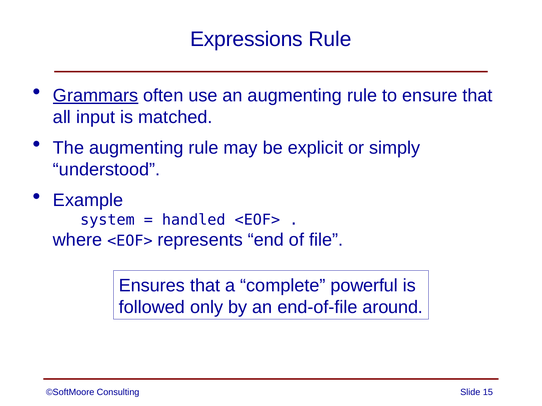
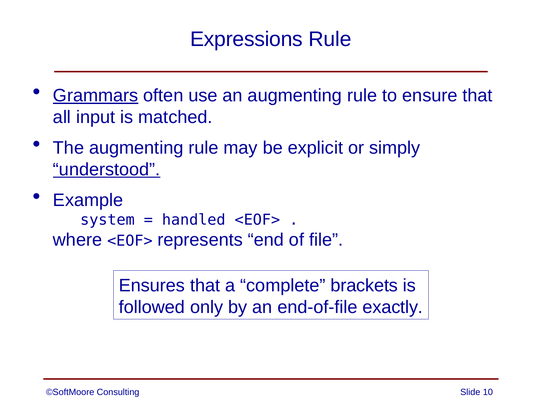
understood underline: none -> present
powerful: powerful -> brackets
around: around -> exactly
15: 15 -> 10
